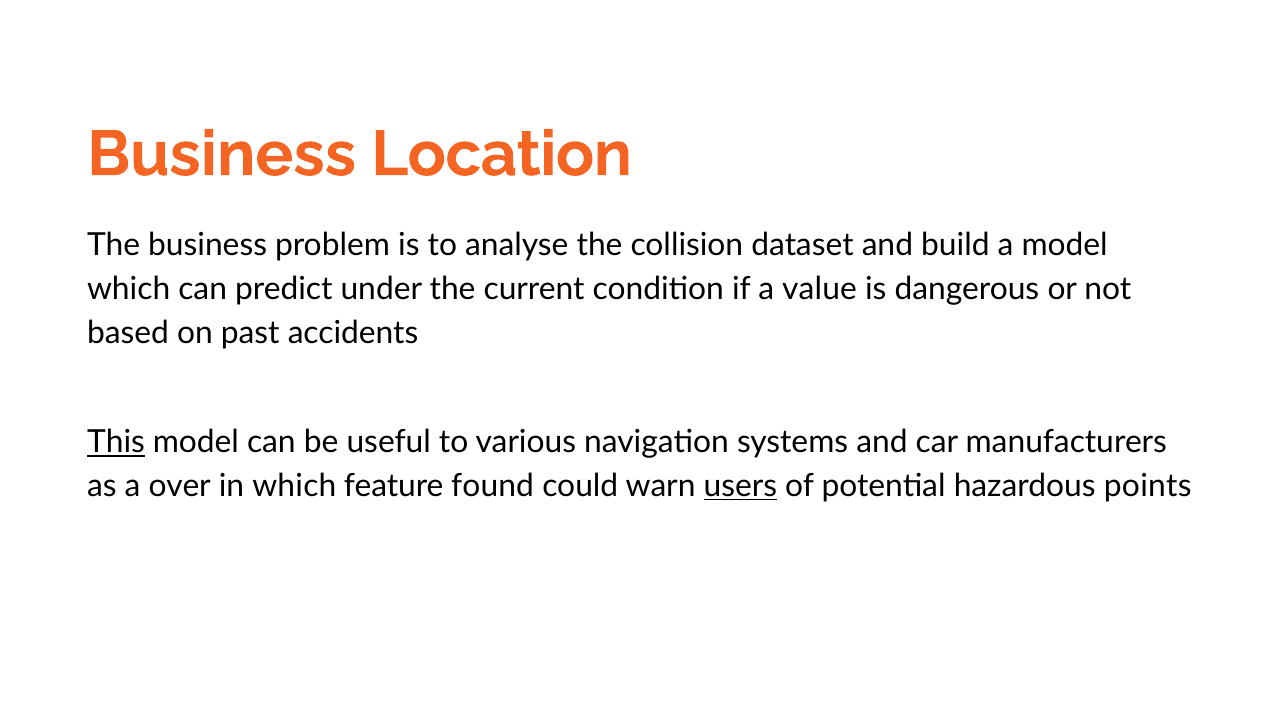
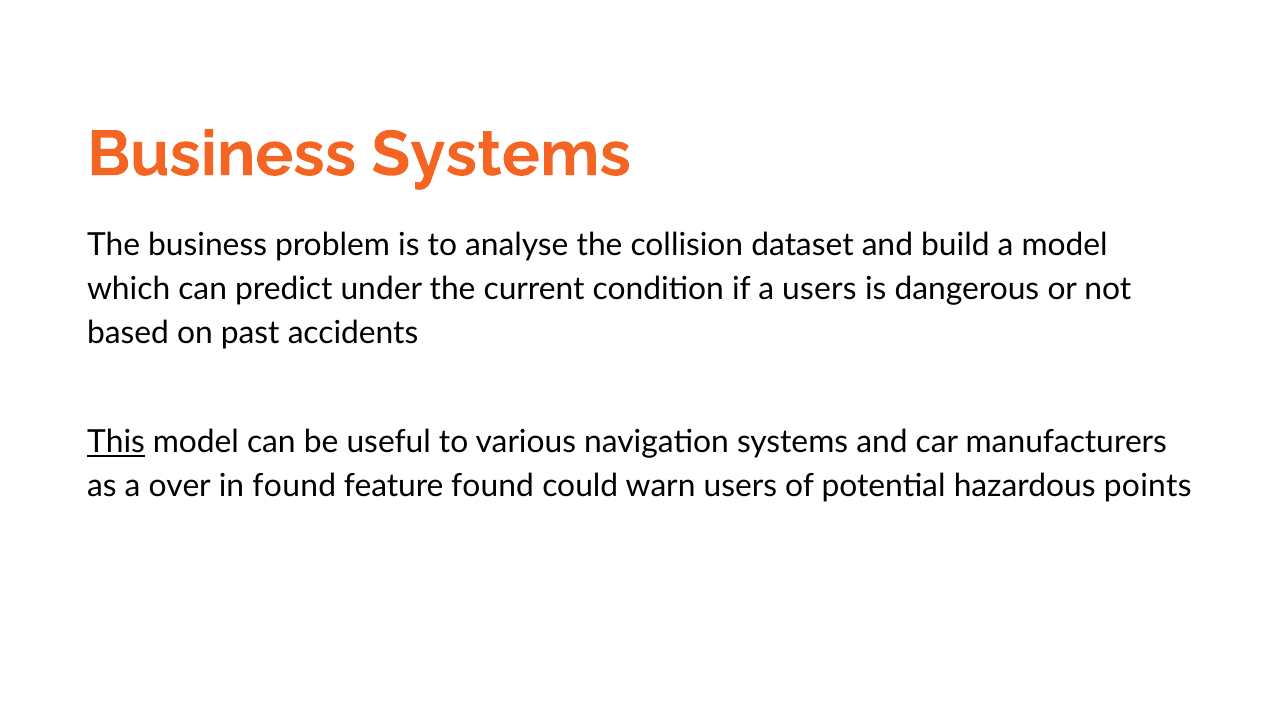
Business Location: Location -> Systems
a value: value -> users
in which: which -> found
users at (740, 486) underline: present -> none
